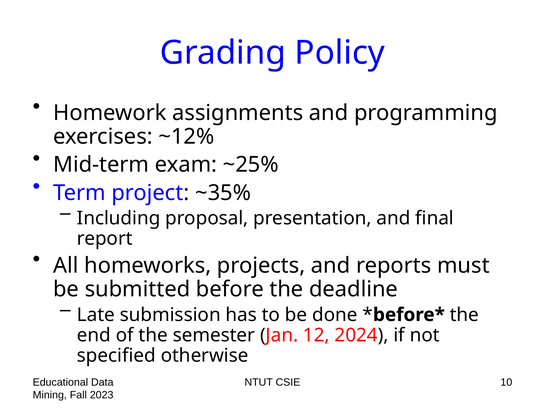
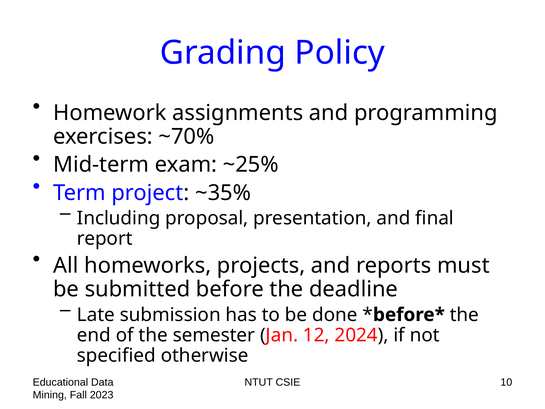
~12%: ~12% -> ~70%
